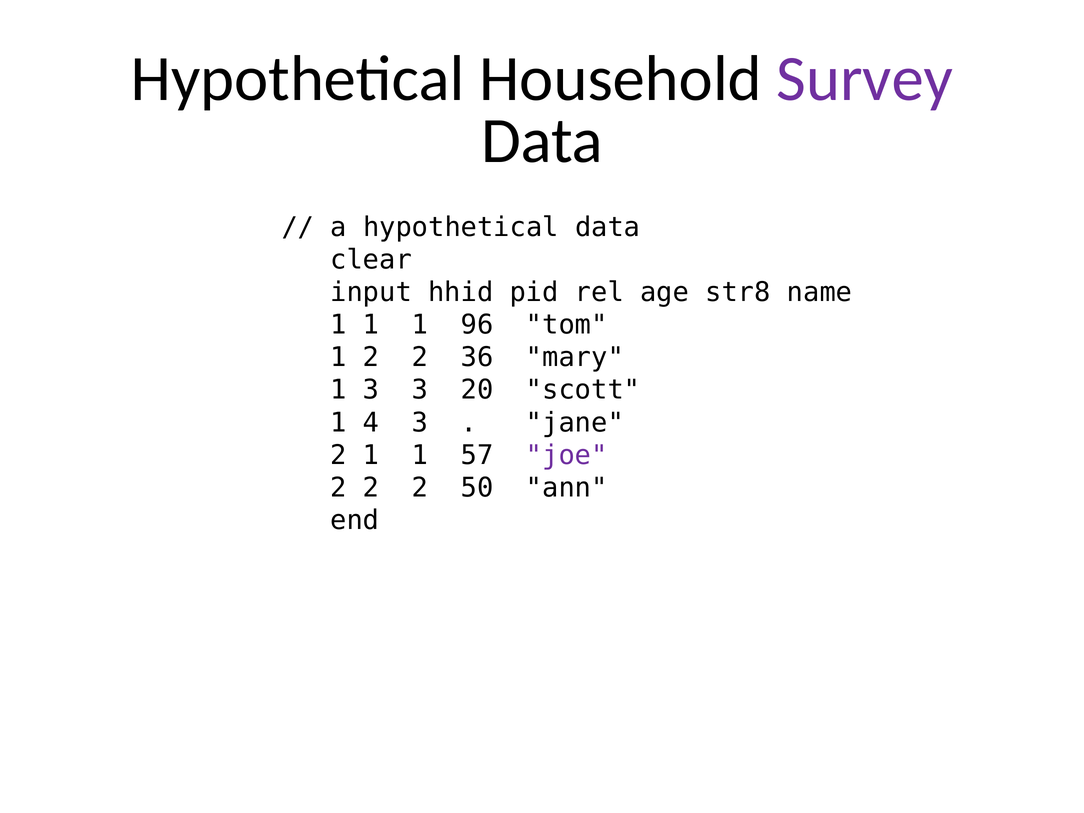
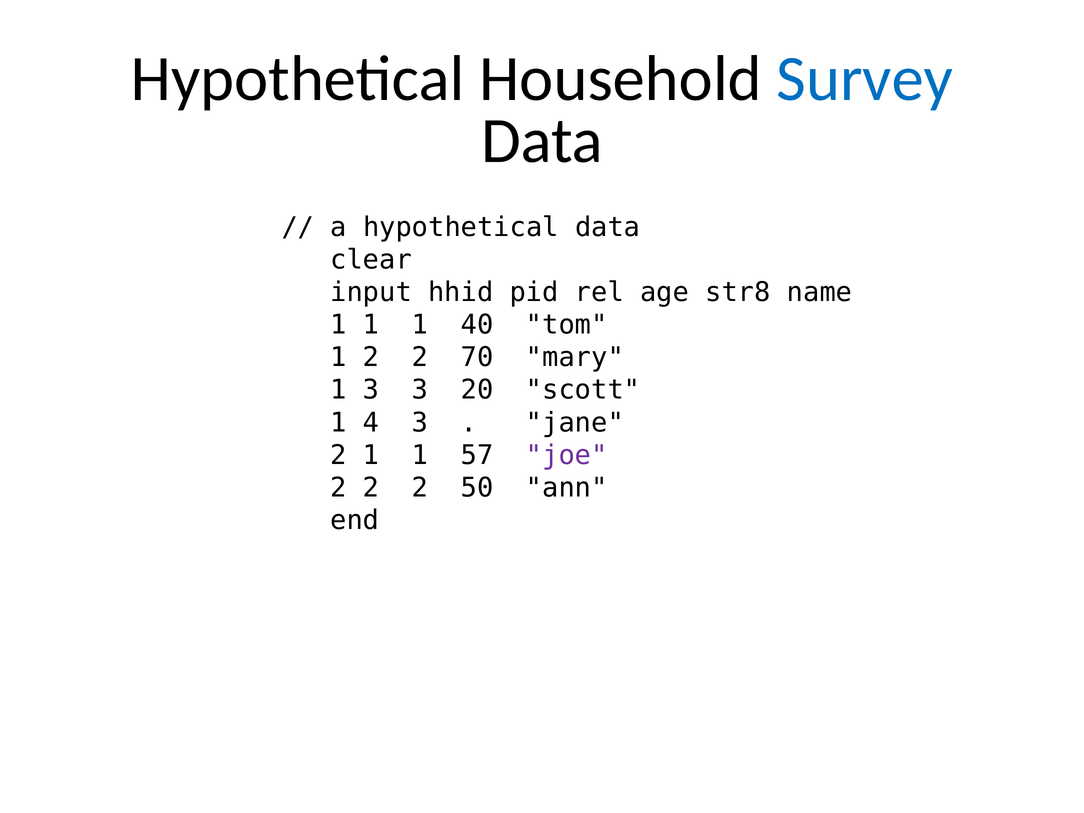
Survey colour: purple -> blue
96: 96 -> 40
36: 36 -> 70
